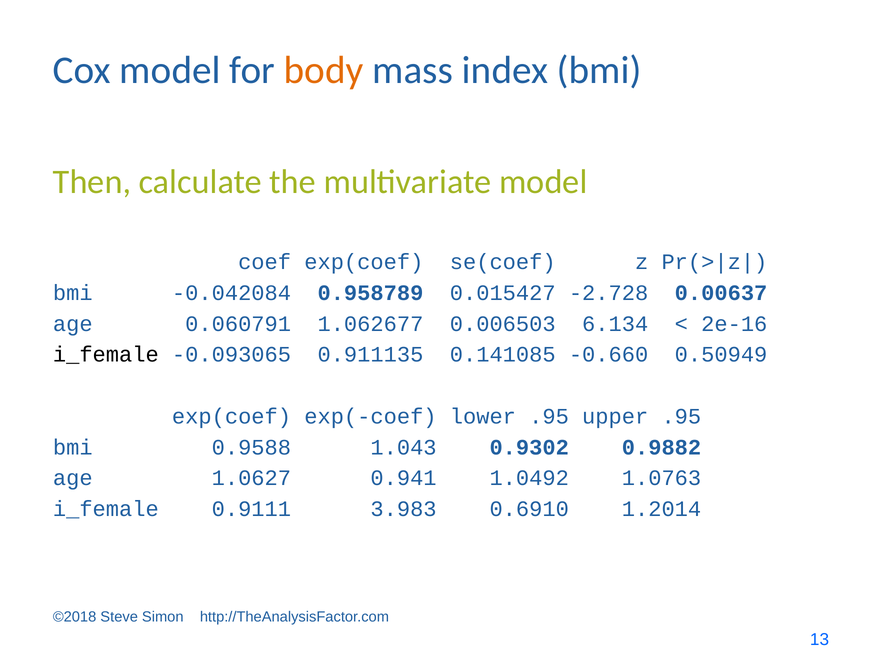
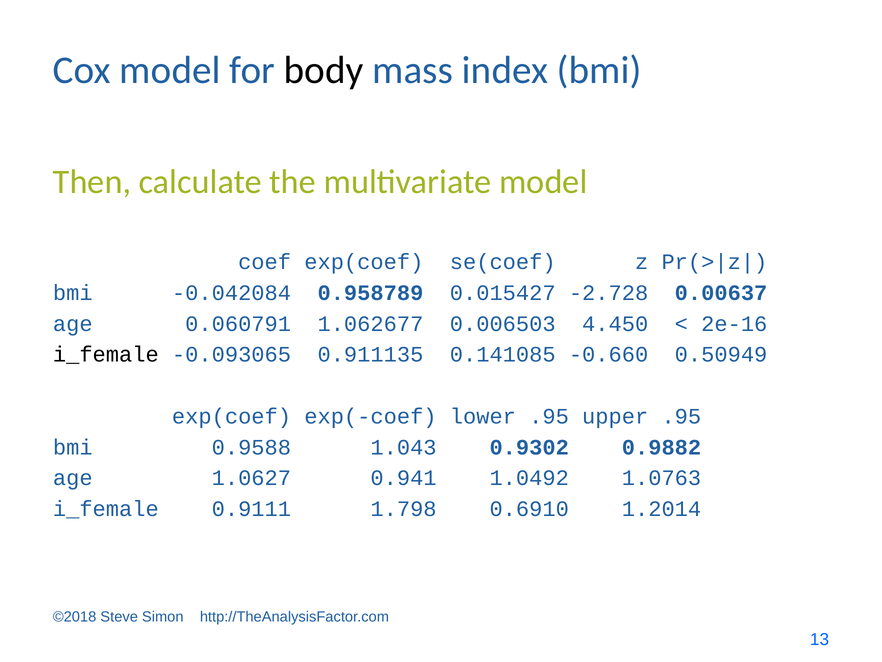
body colour: orange -> black
6.134: 6.134 -> 4.450
3.983: 3.983 -> 1.798
